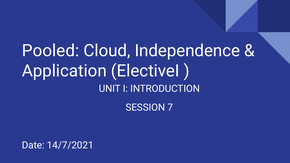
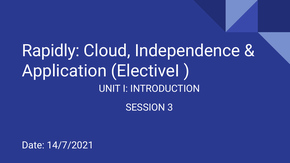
Pooled: Pooled -> Rapidly
7: 7 -> 3
